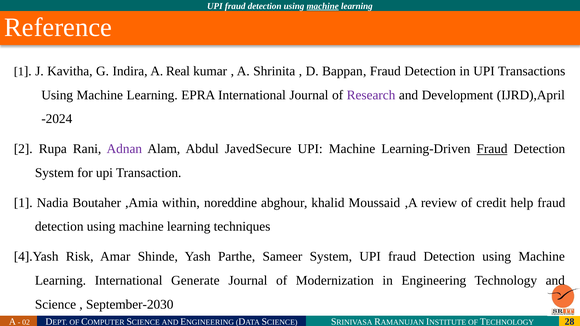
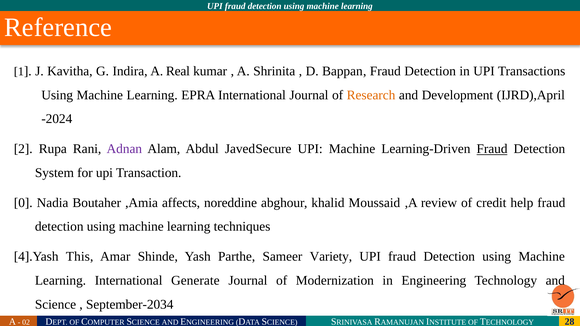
machine at (323, 6) underline: present -> none
Research colour: purple -> orange
1 at (23, 203): 1 -> 0
within: within -> affects
Risk: Risk -> This
Sameer System: System -> Variety
September-2030: September-2030 -> September-2034
